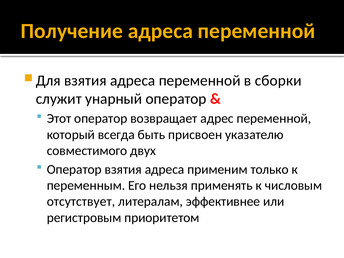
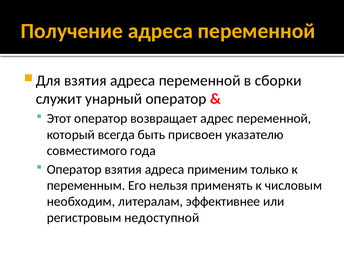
двух: двух -> года
отсутствует: отсутствует -> необходим
приоритетом: приоритетом -> недоступной
